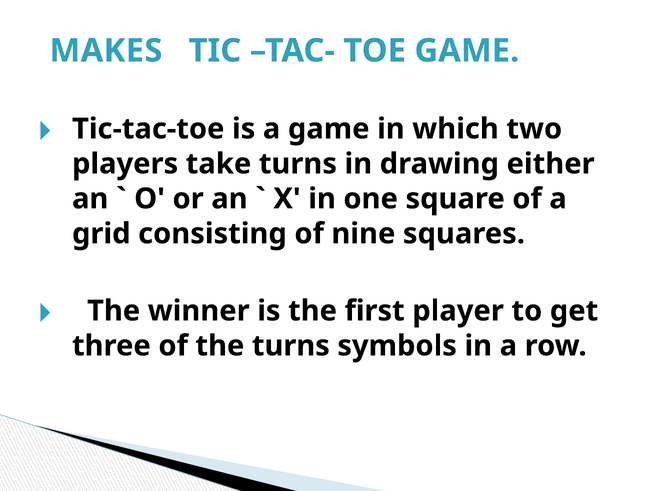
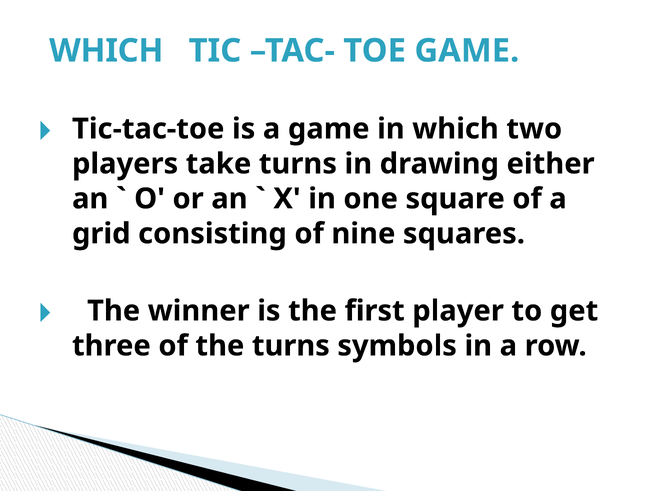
MAKES at (106, 51): MAKES -> WHICH
